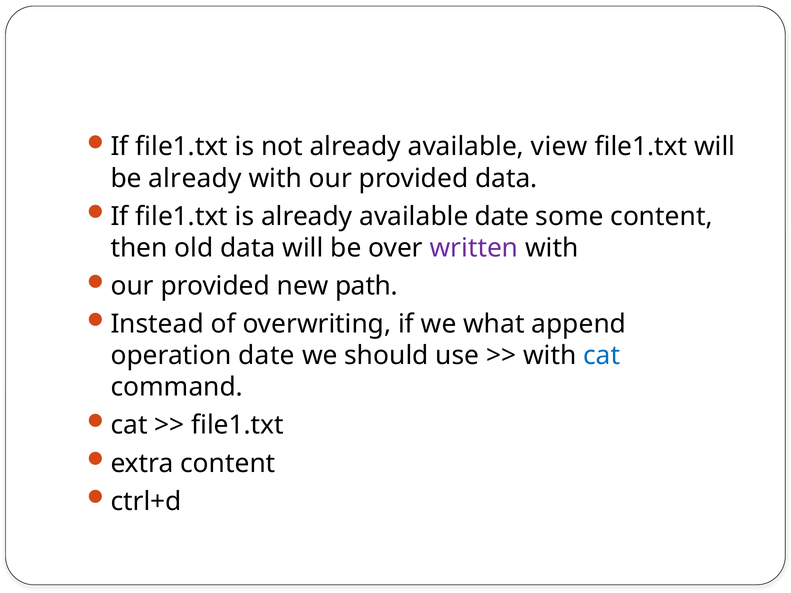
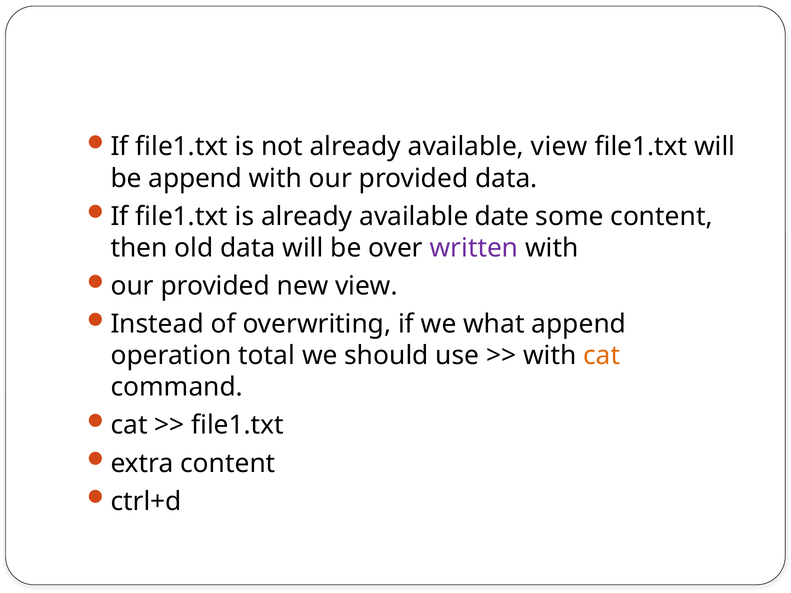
be already: already -> append
new path: path -> view
operation date: date -> total
cat at (602, 356) colour: blue -> orange
